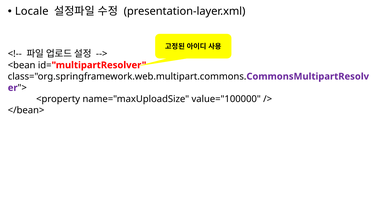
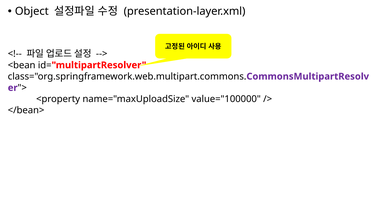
Locale: Locale -> Object
